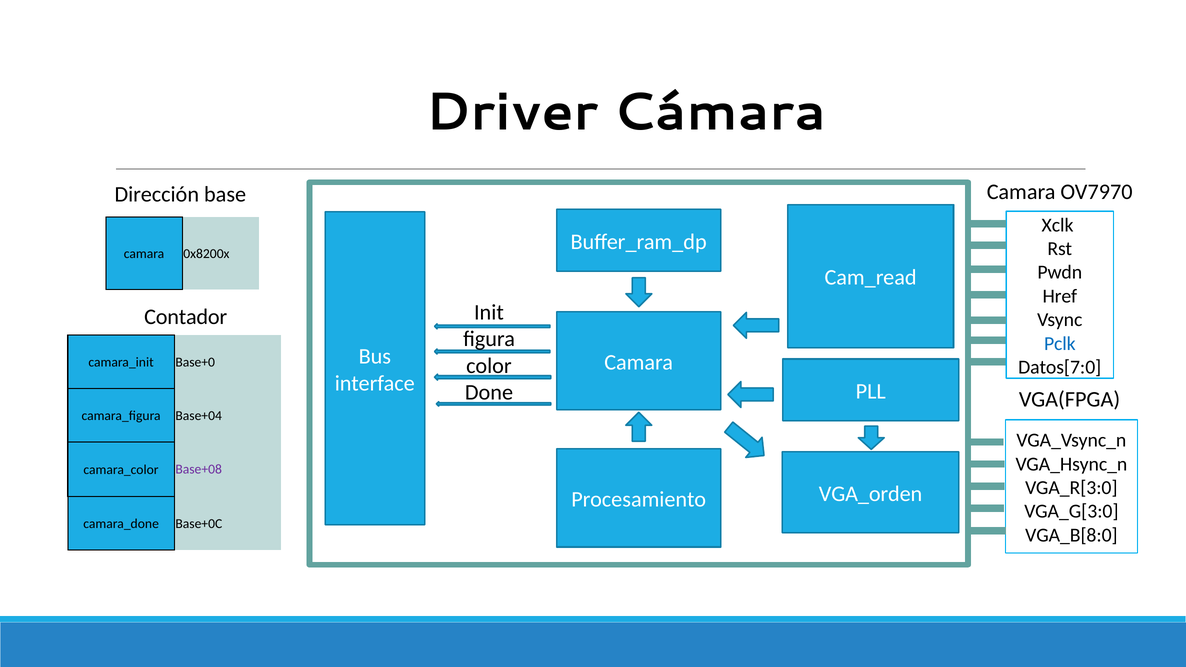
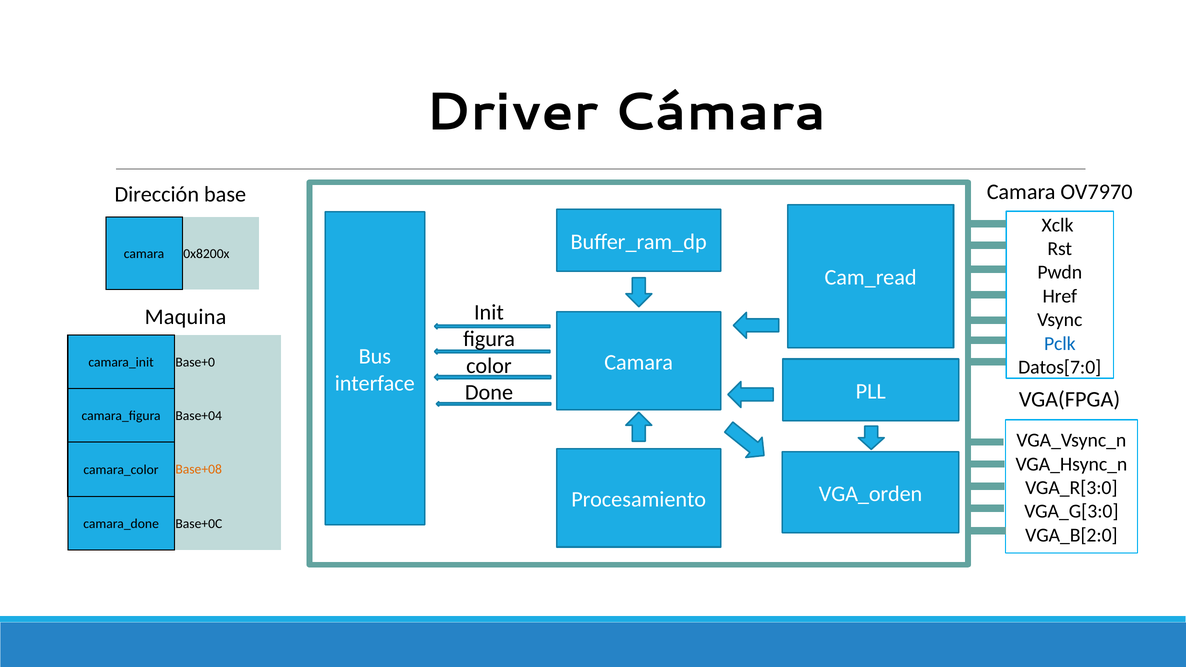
Contador: Contador -> Maquina
Base+08 colour: purple -> orange
VGA_B[8:0: VGA_B[8:0 -> VGA_B[2:0
